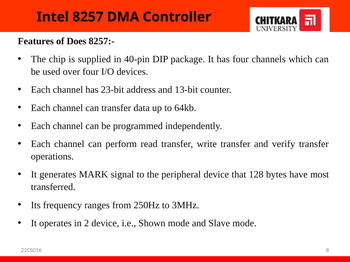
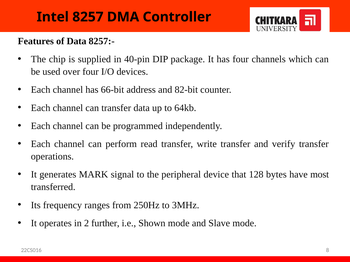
of Does: Does -> Data
23-bit: 23-bit -> 66-bit
13-bit: 13-bit -> 82-bit
2 device: device -> further
